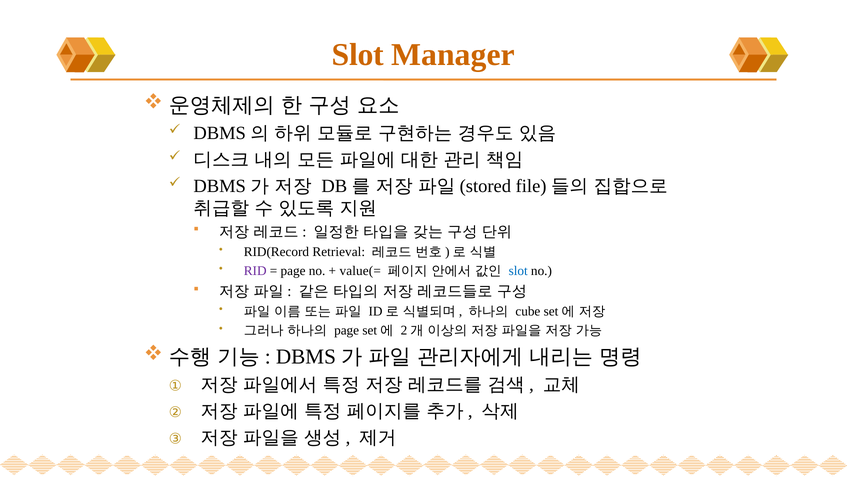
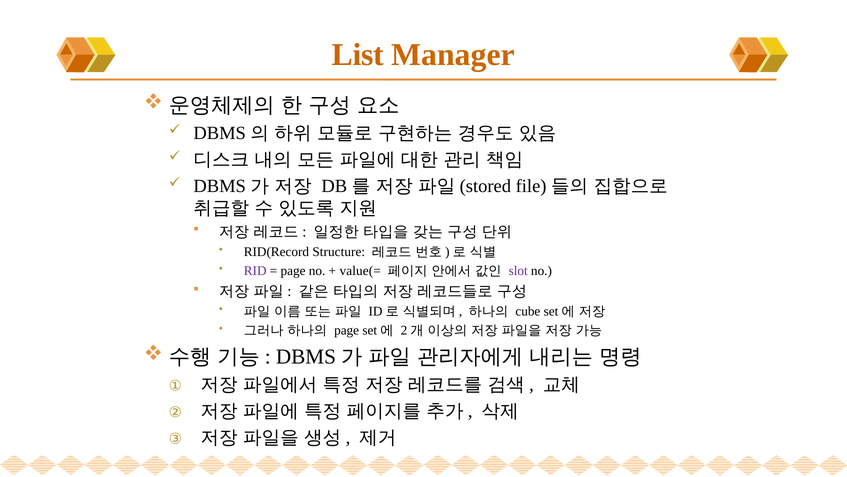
Slot at (358, 55): Slot -> List
Retrieval: Retrieval -> Structure
slot at (518, 270) colour: blue -> purple
